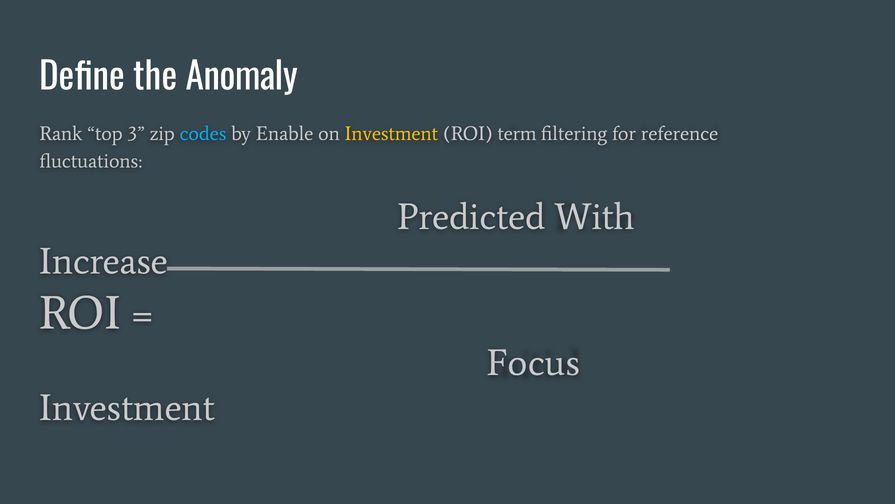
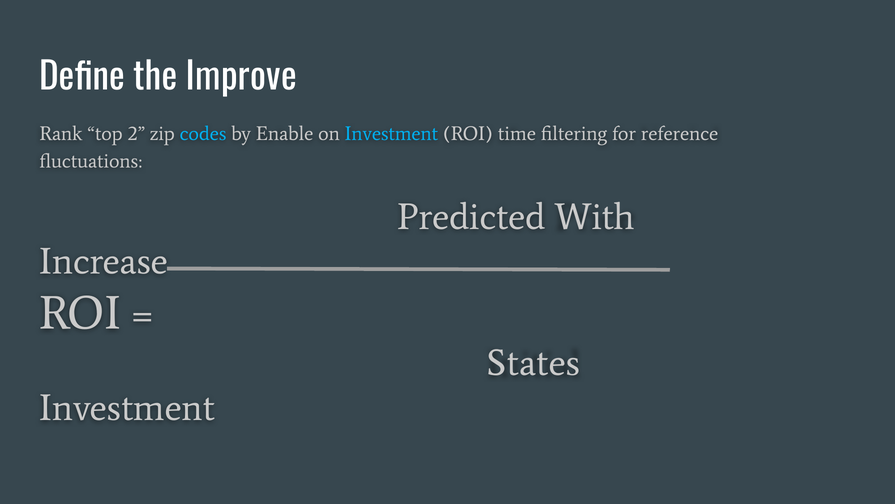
Anomaly: Anomaly -> Improve
3: 3 -> 2
Investment at (391, 134) colour: yellow -> light blue
term: term -> time
Focus: Focus -> States
